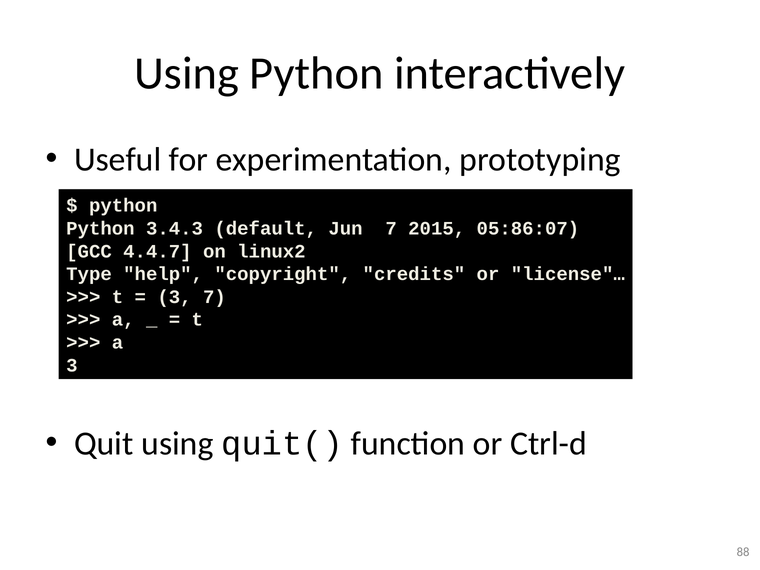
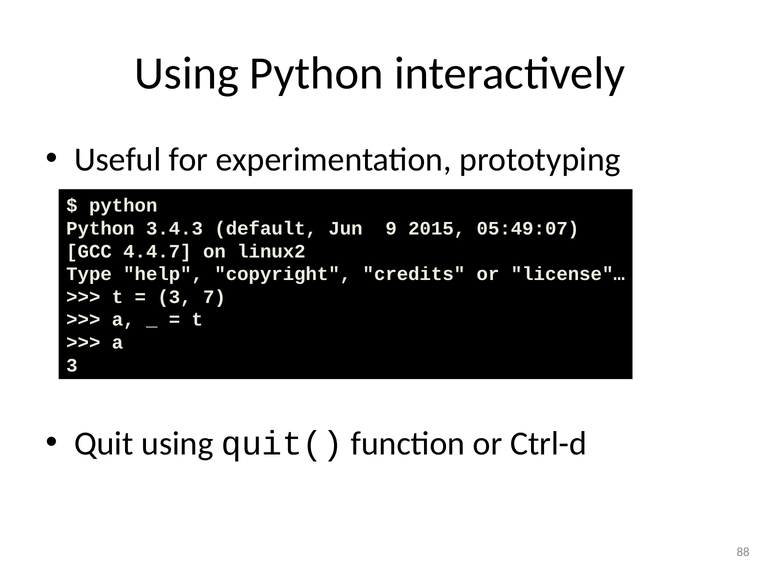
Jun 7: 7 -> 9
05:86:07: 05:86:07 -> 05:49:07
